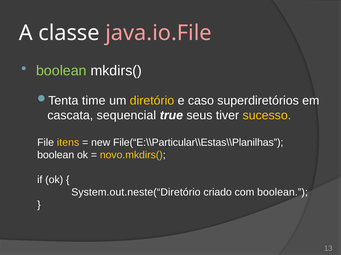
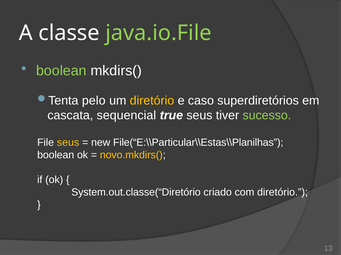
java.io.File colour: pink -> light green
time: time -> pelo
sucesso colour: yellow -> light green
File itens: itens -> seus
System.out.neste(“Diretório: System.out.neste(“Diretório -> System.out.classe(“Diretório
com boolean: boolean -> diretório
